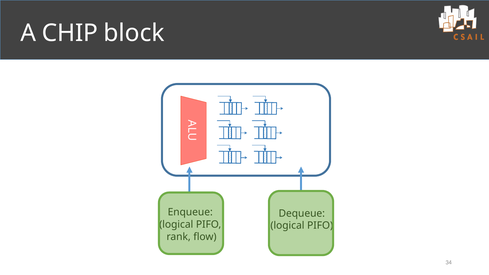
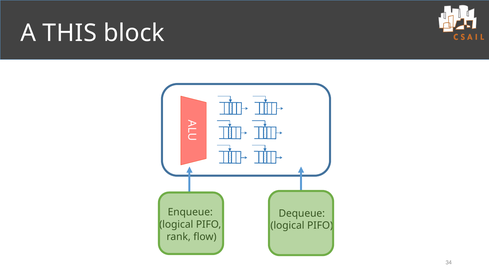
CHIP: CHIP -> THIS
